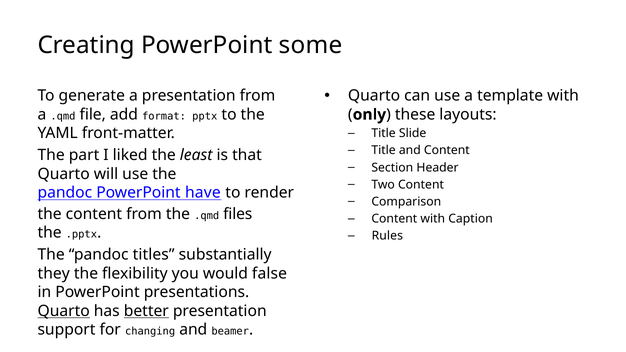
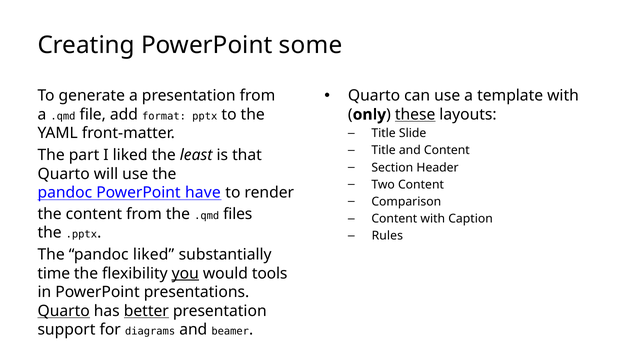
these underline: none -> present
pandoc titles: titles -> liked
they: they -> time
you underline: none -> present
false: false -> tools
changing: changing -> diagrams
